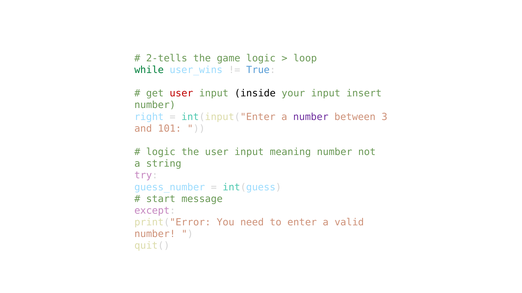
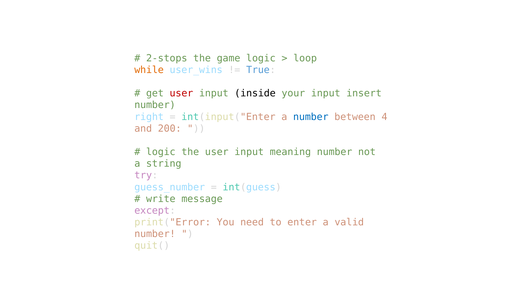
2-tells: 2-tells -> 2-stops
while colour: green -> orange
number at (311, 117) colour: purple -> blue
3: 3 -> 4
101: 101 -> 200
start: start -> write
